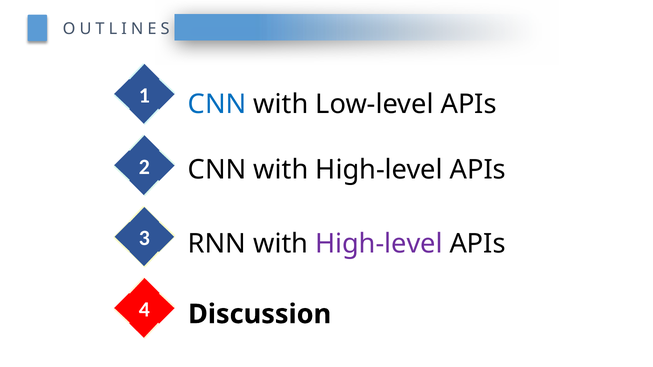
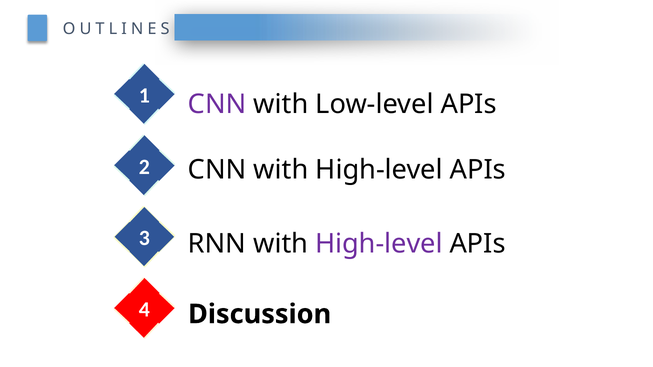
CNN at (217, 104) colour: blue -> purple
